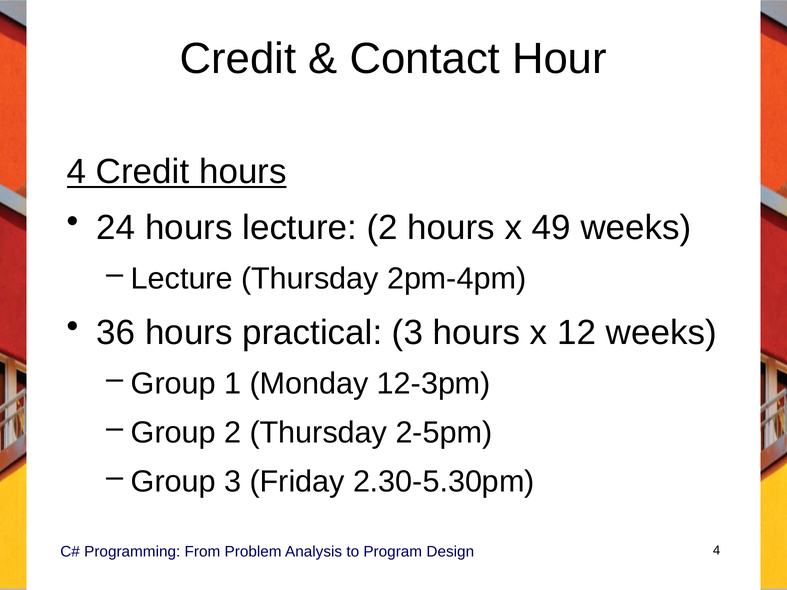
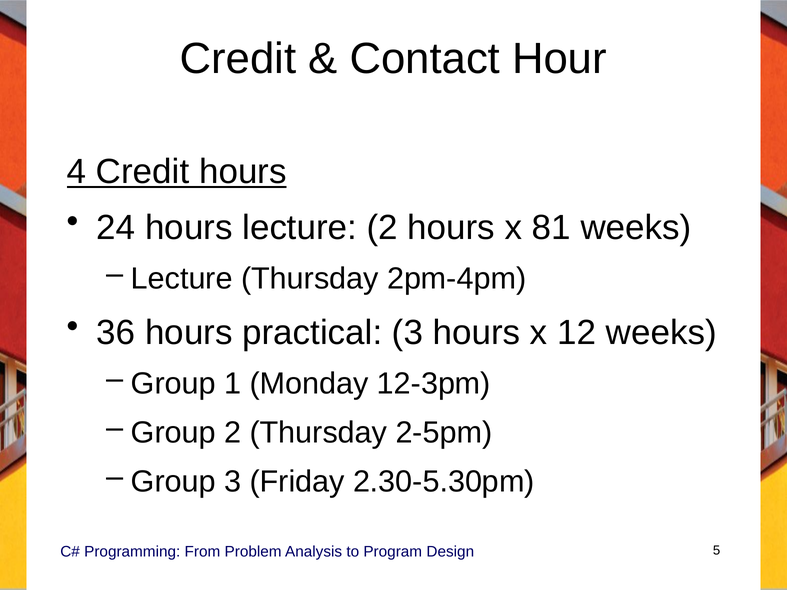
49: 49 -> 81
Design 4: 4 -> 5
